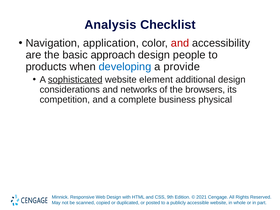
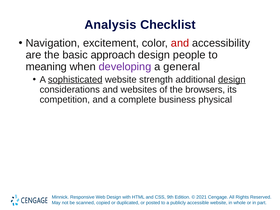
application: application -> excitement
products: products -> meaning
developing colour: blue -> purple
provide: provide -> general
element: element -> strength
design at (232, 80) underline: none -> present
networks: networks -> websites
